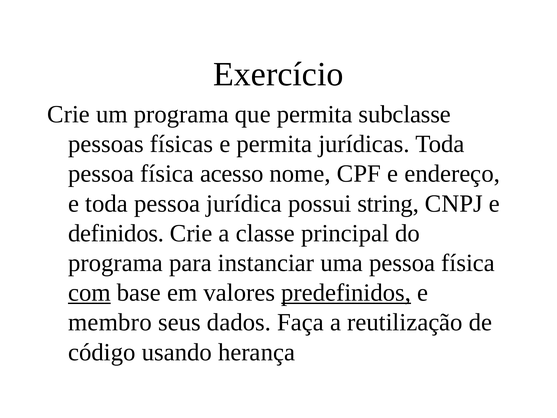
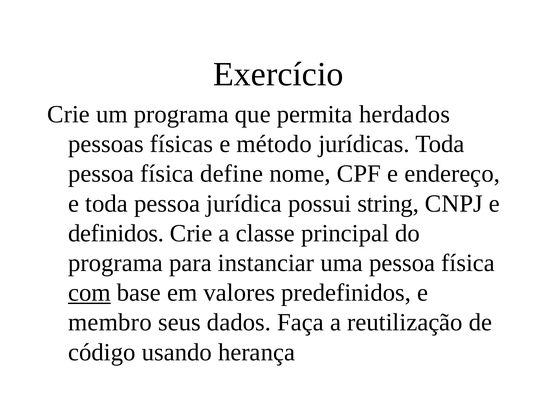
subclasse: subclasse -> herdados
e permita: permita -> método
acesso: acesso -> define
predefinidos underline: present -> none
